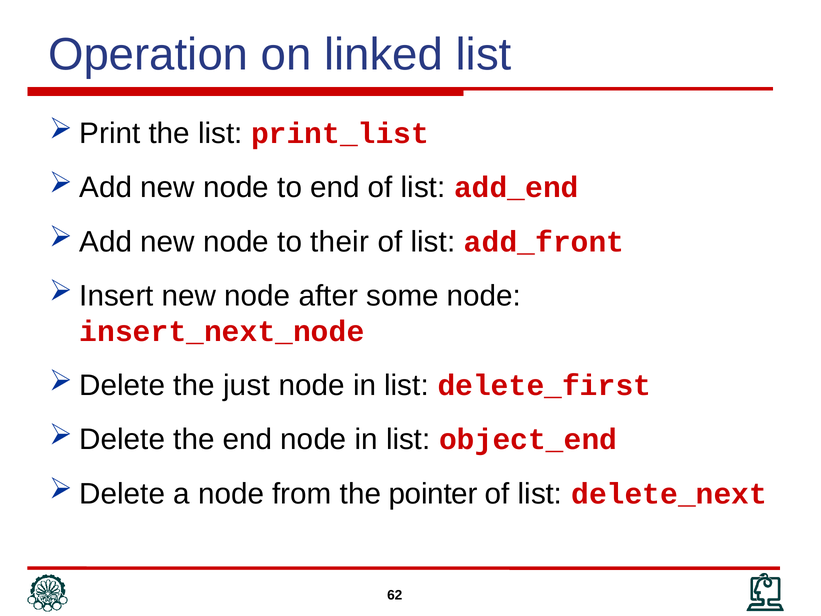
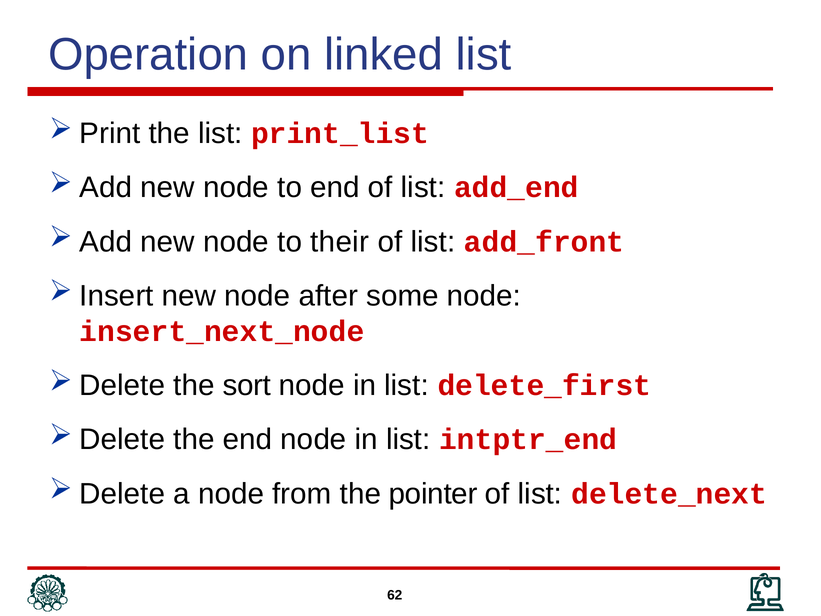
just: just -> sort
object_end: object_end -> intptr_end
